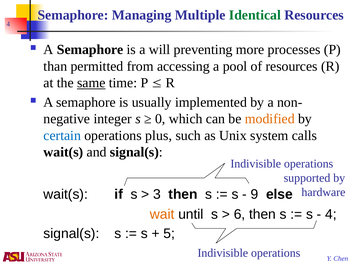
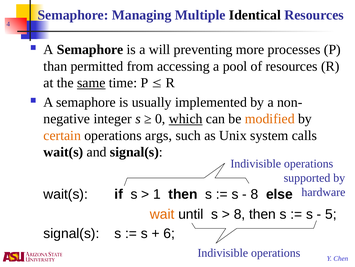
Identical colour: green -> black
which underline: none -> present
certain colour: blue -> orange
plus: plus -> args
3: 3 -> 1
9 at (254, 194): 9 -> 8
6 at (239, 214): 6 -> 8
4 at (331, 214): 4 -> 5
5: 5 -> 6
